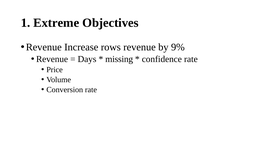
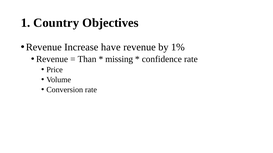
Extreme: Extreme -> Country
rows: rows -> have
9%: 9% -> 1%
Days: Days -> Than
